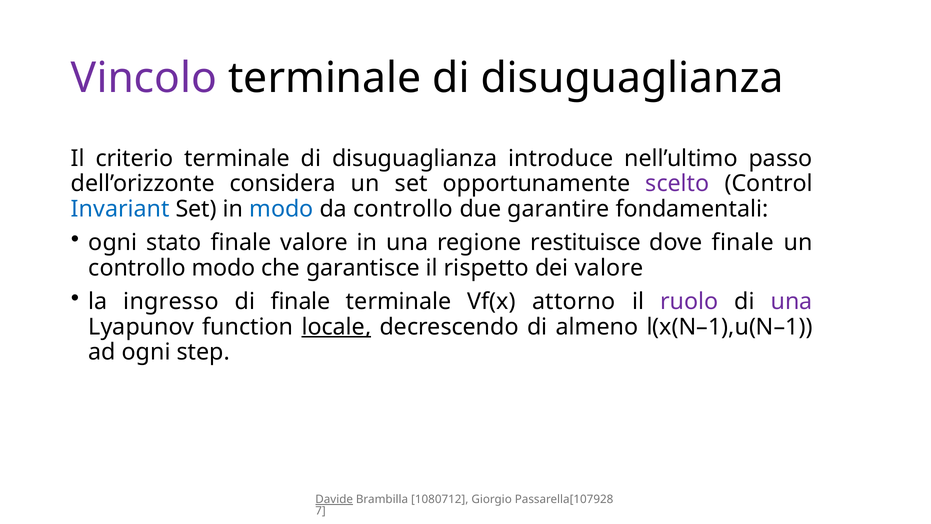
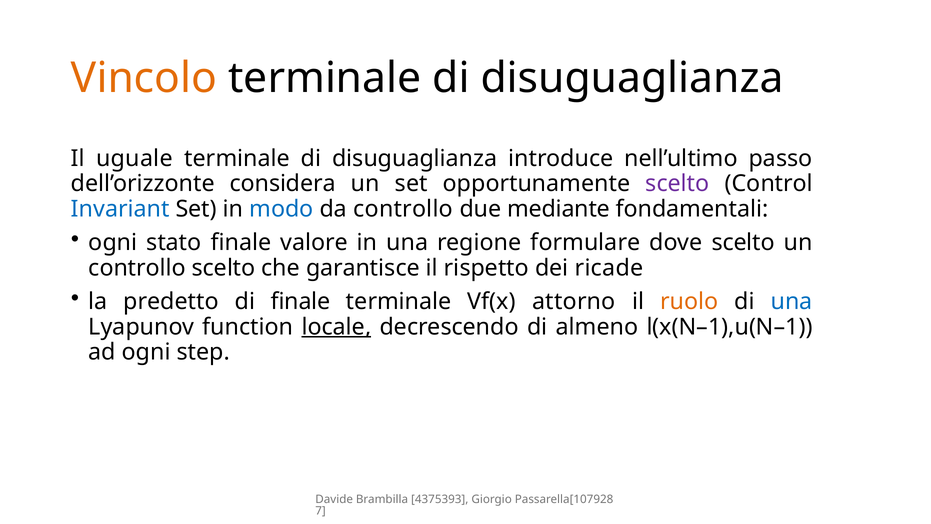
Vincolo colour: purple -> orange
criterio: criterio -> uguale
garantire: garantire -> mediante
restituisce: restituisce -> formulare
dove finale: finale -> scelto
controllo modo: modo -> scelto
dei valore: valore -> ricade
ingresso: ingresso -> predetto
ruolo colour: purple -> orange
una at (792, 302) colour: purple -> blue
Davide underline: present -> none
1080712: 1080712 -> 4375393
